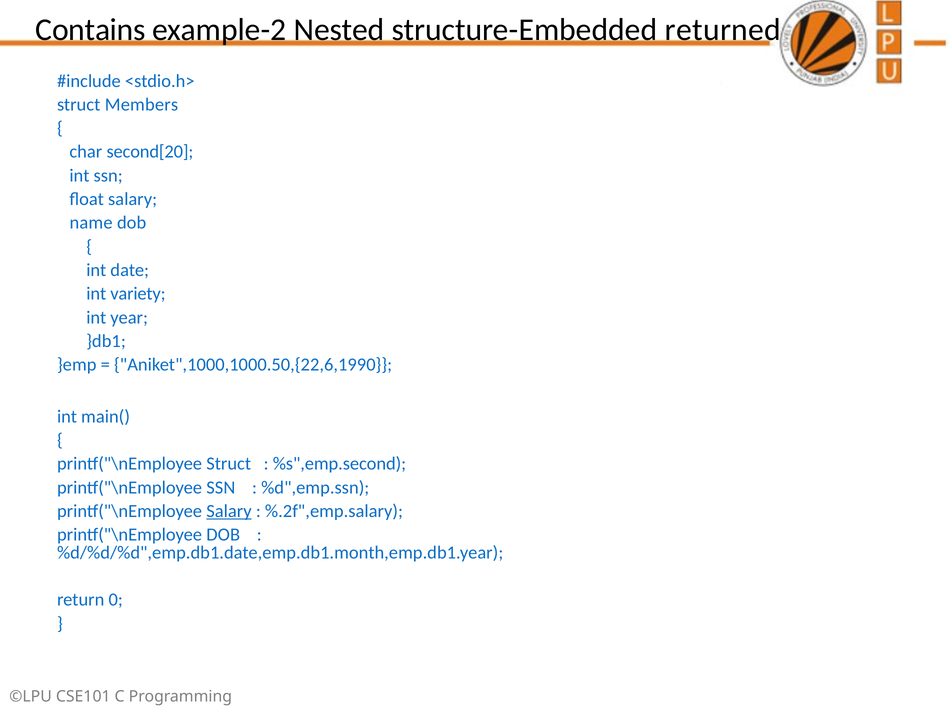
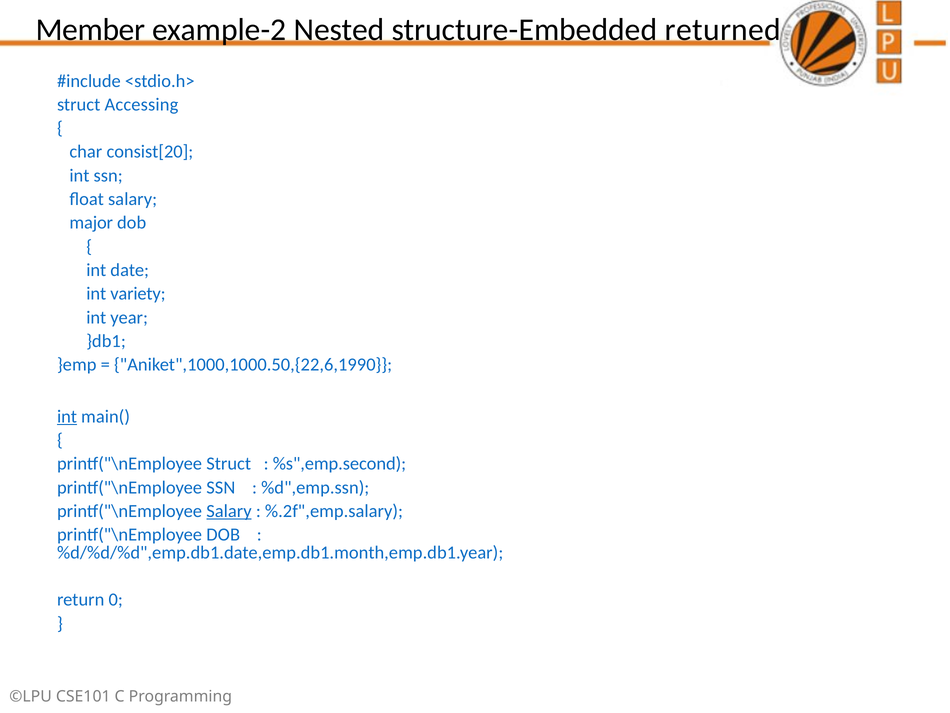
Contains: Contains -> Member
Members: Members -> Accessing
second[20: second[20 -> consist[20
name: name -> major
int at (67, 416) underline: none -> present
